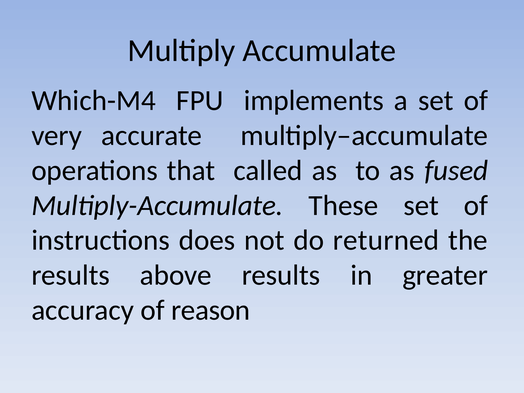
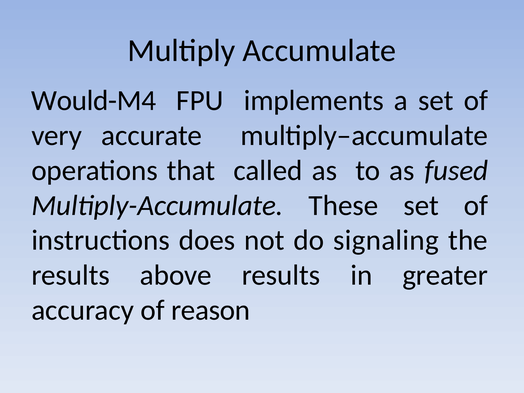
Which-M4: Which-M4 -> Would-M4
returned: returned -> signaling
